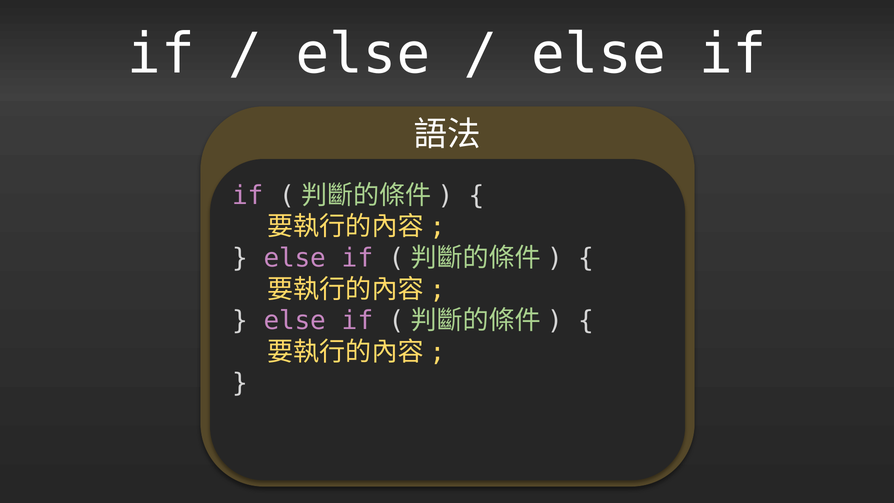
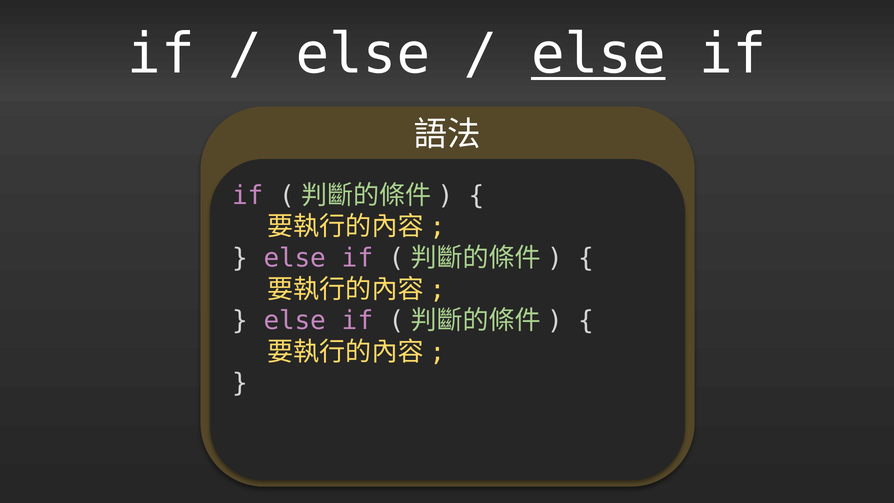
else at (598, 55) underline: none -> present
